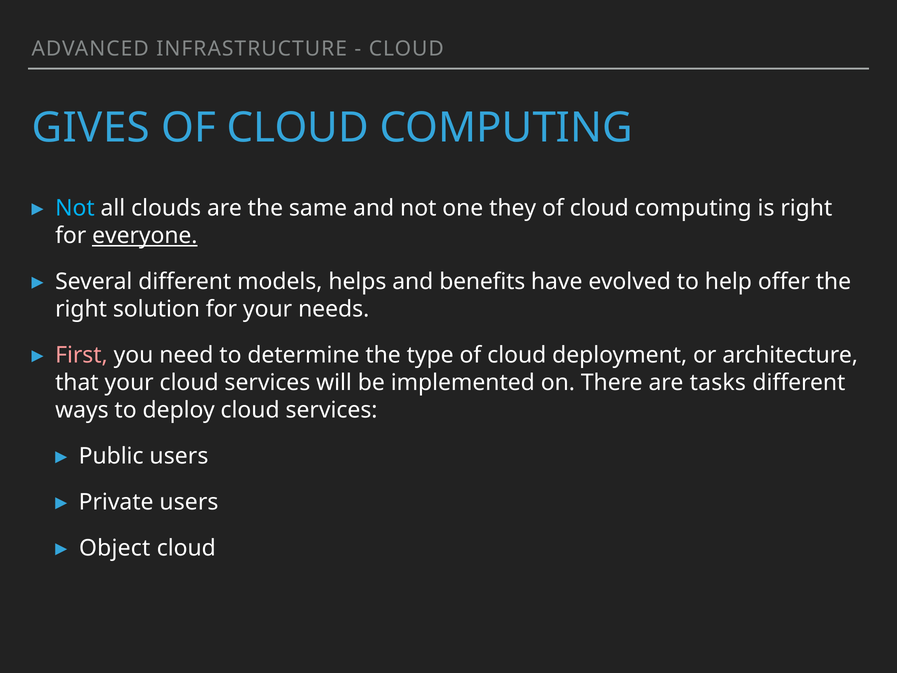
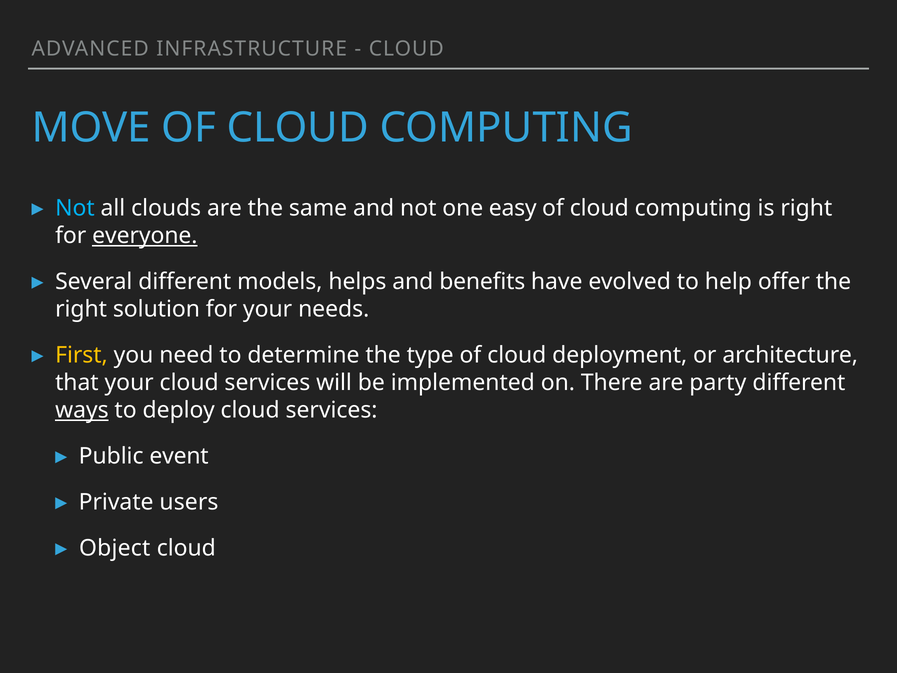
GIVES: GIVES -> MOVE
they: they -> easy
First colour: pink -> yellow
tasks: tasks -> party
ways underline: none -> present
Public users: users -> event
